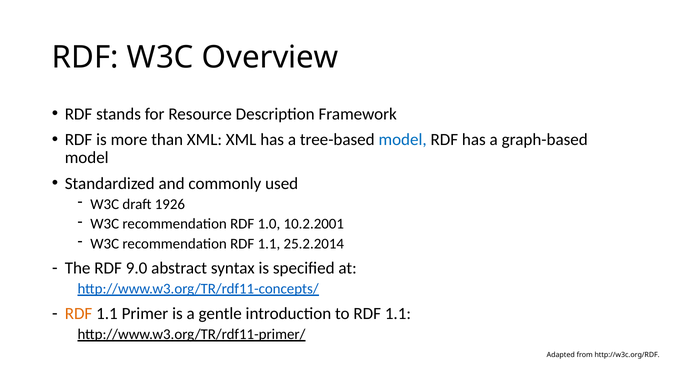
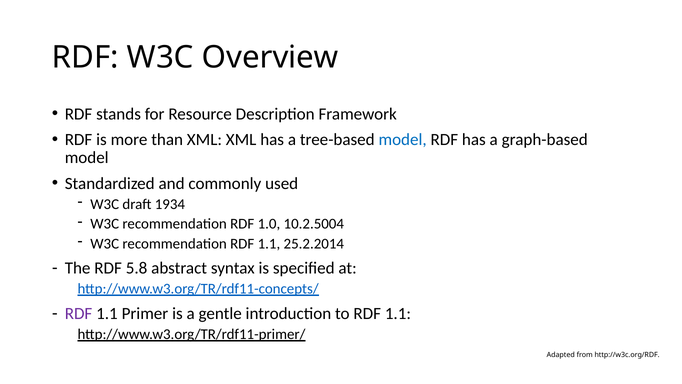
1926: 1926 -> 1934
10.2.2001: 10.2.2001 -> 10.2.5004
9.0: 9.0 -> 5.8
RDF at (79, 313) colour: orange -> purple
